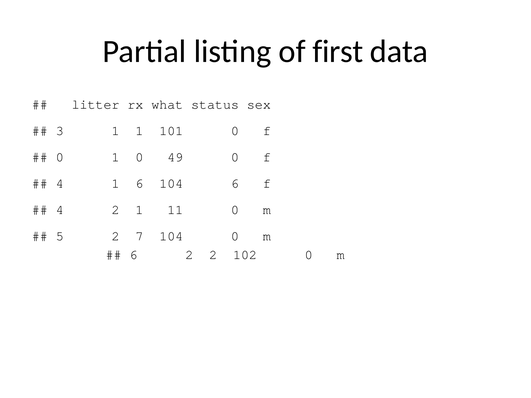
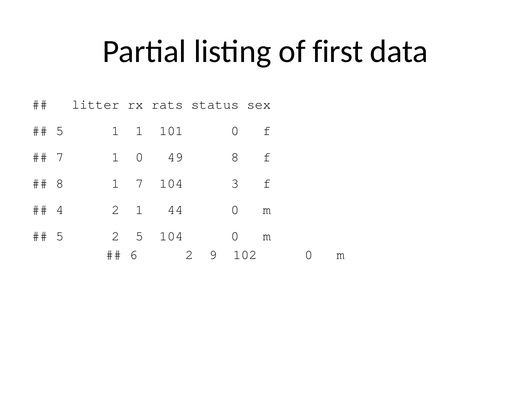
what: what -> rats
3 at (60, 131): 3 -> 5
0 at (60, 157): 0 -> 7
49 0: 0 -> 8
4 at (60, 184): 4 -> 8
1 6: 6 -> 7
104 6: 6 -> 3
11: 11 -> 44
2 7: 7 -> 5
2 2: 2 -> 9
